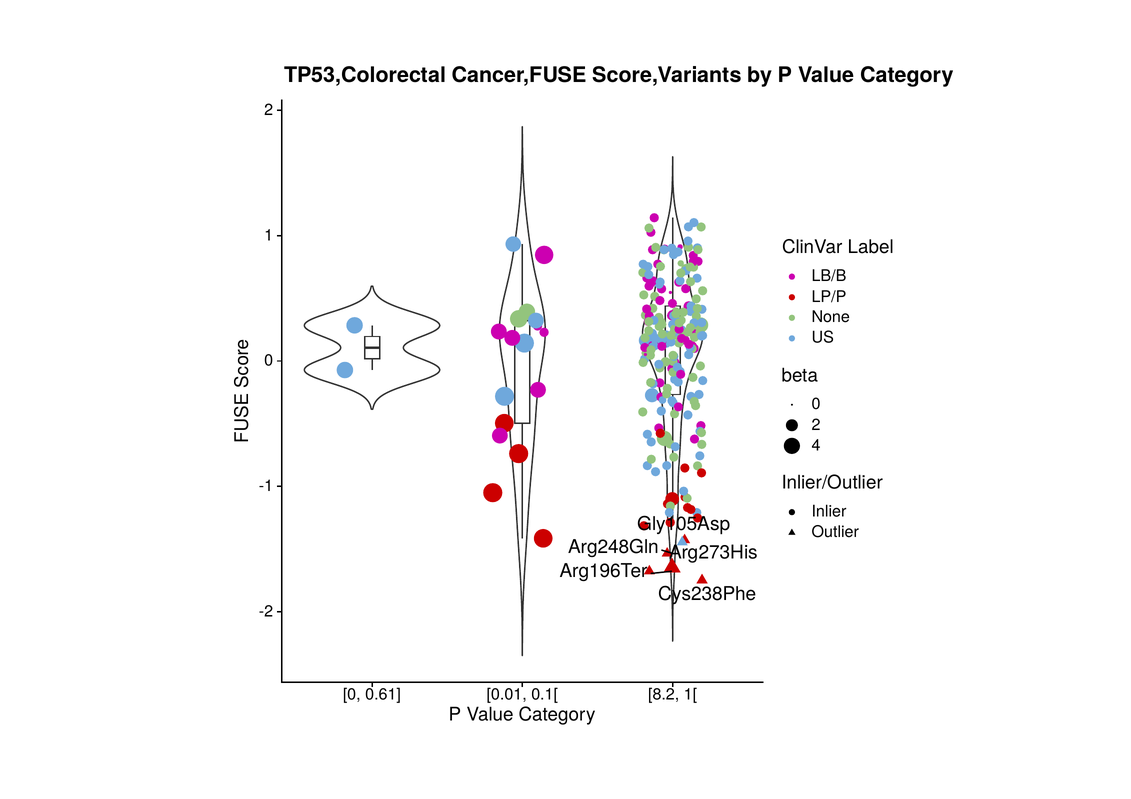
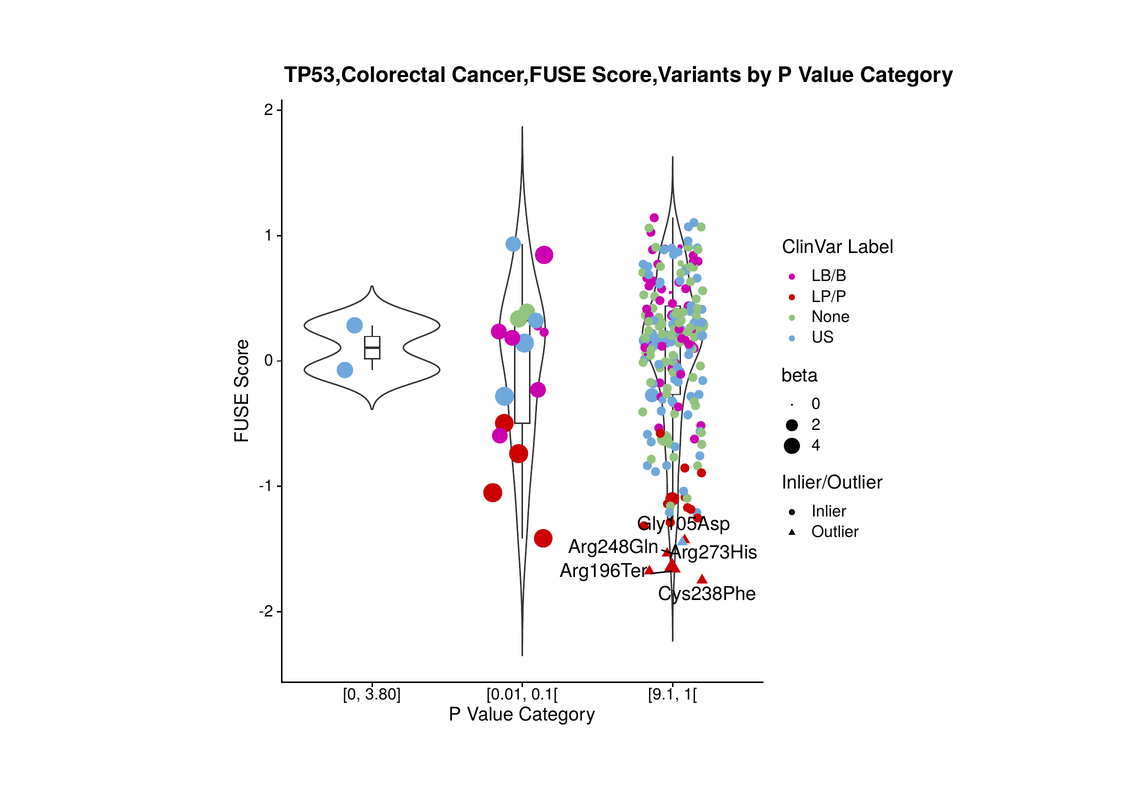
0.61: 0.61 -> 3.80
8.2: 8.2 -> 9.1
